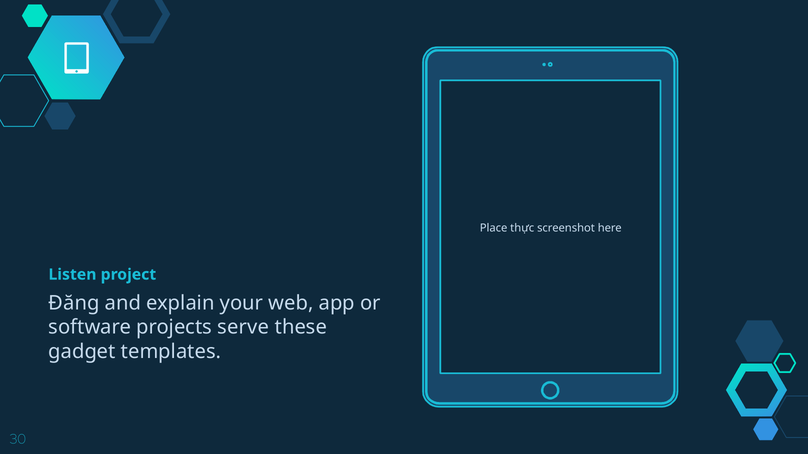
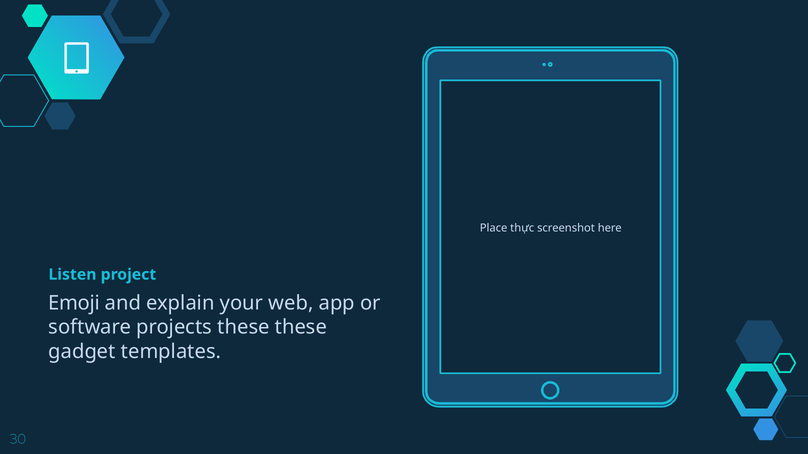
Đăng: Đăng -> Emoji
projects serve: serve -> these
